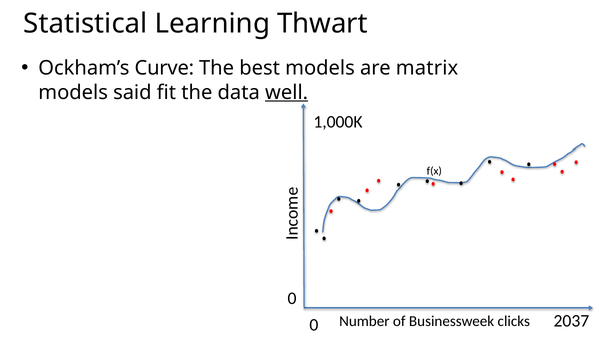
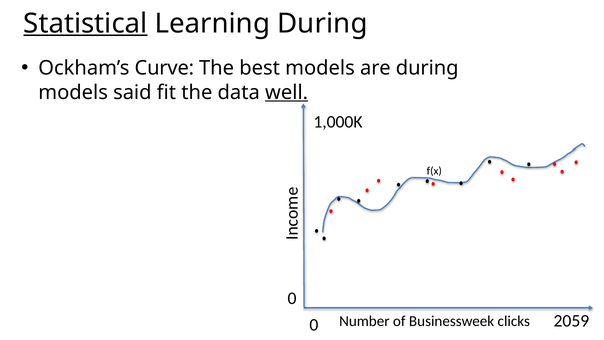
Statistical underline: none -> present
Learning Thwart: Thwart -> During
are matrix: matrix -> during
2037: 2037 -> 2059
